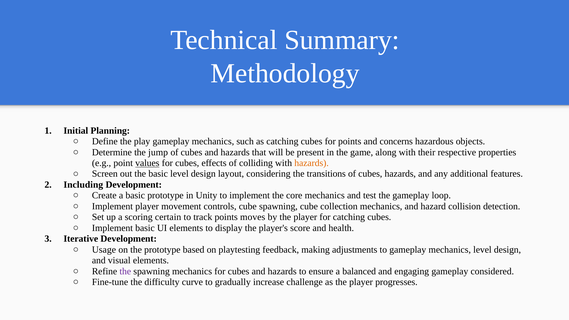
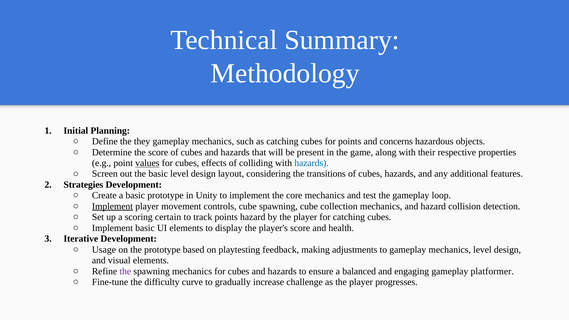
play: play -> they
the jump: jump -> score
hazards at (312, 163) colour: orange -> blue
Including: Including -> Strategies
Implement at (112, 206) underline: none -> present
points moves: moves -> hazard
considered: considered -> platformer
